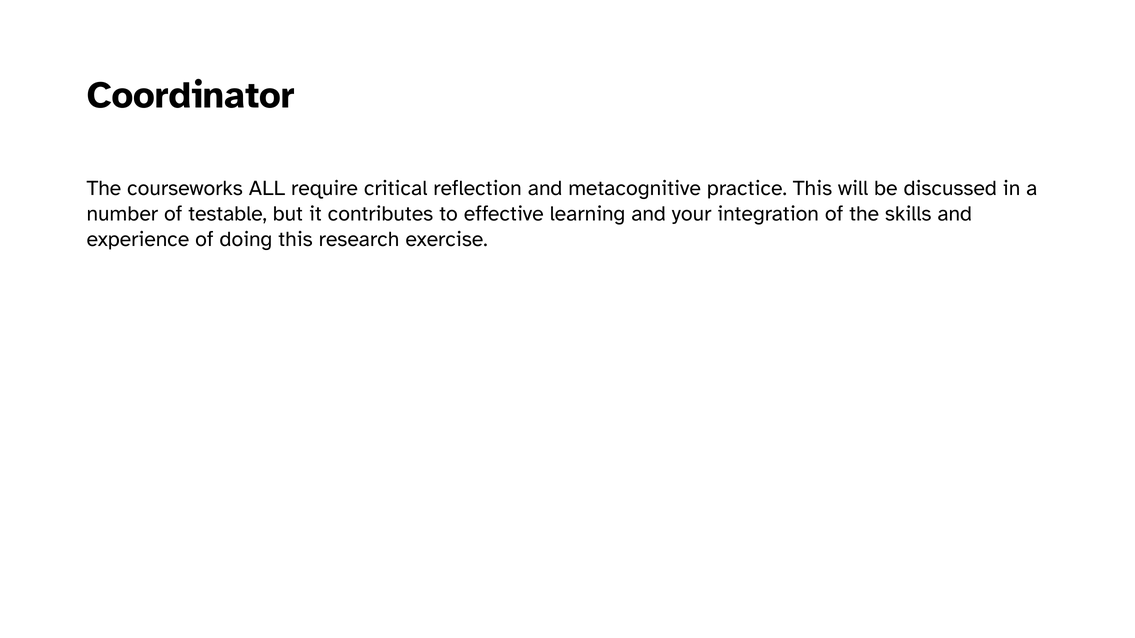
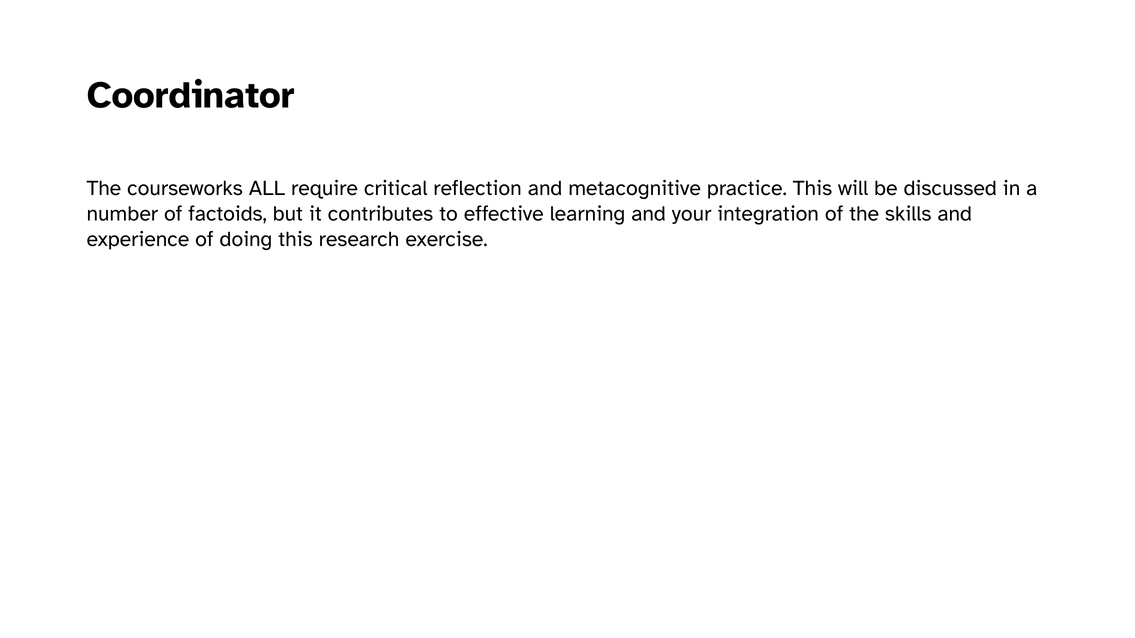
testable: testable -> factoids
